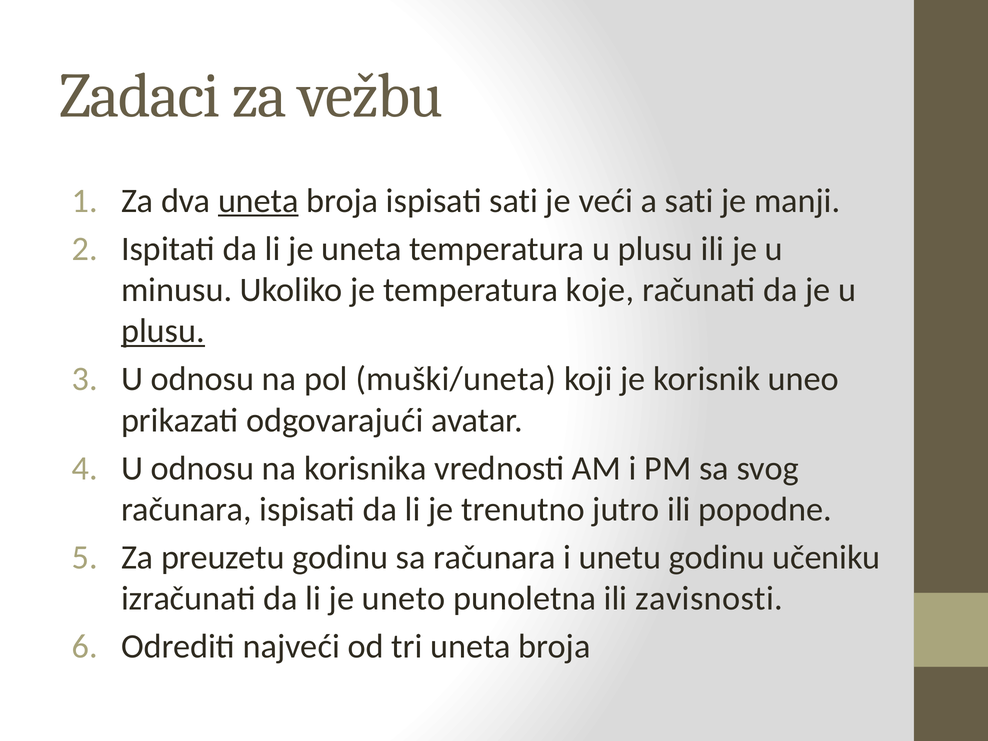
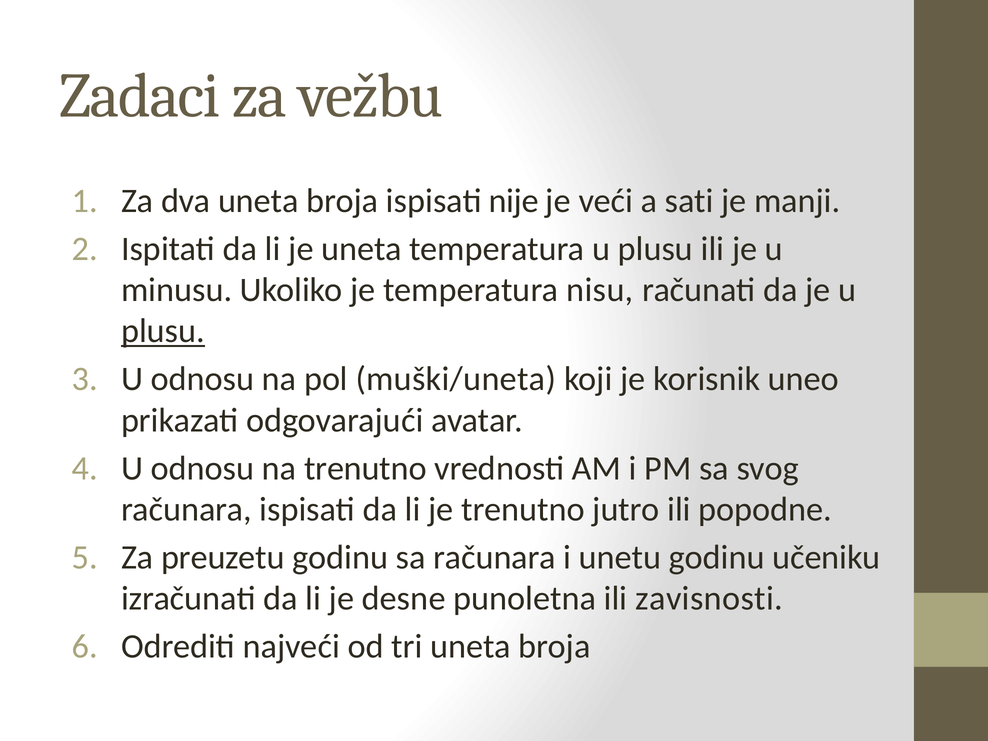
uneta at (258, 201) underline: present -> none
ispisati sati: sati -> nije
koje: koje -> nisu
na korisnika: korisnika -> trenutno
uneto: uneto -> desne
